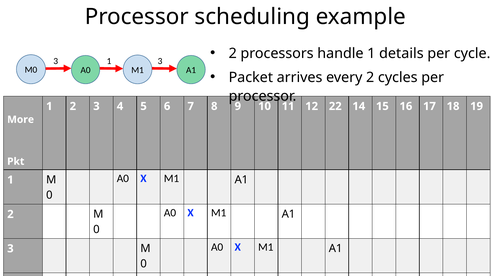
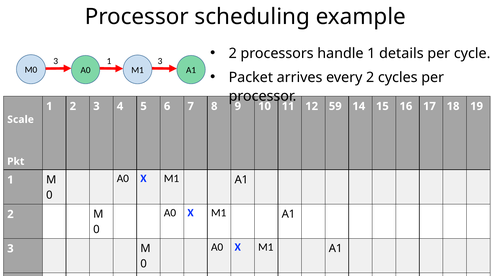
22: 22 -> 59
More: More -> Scale
